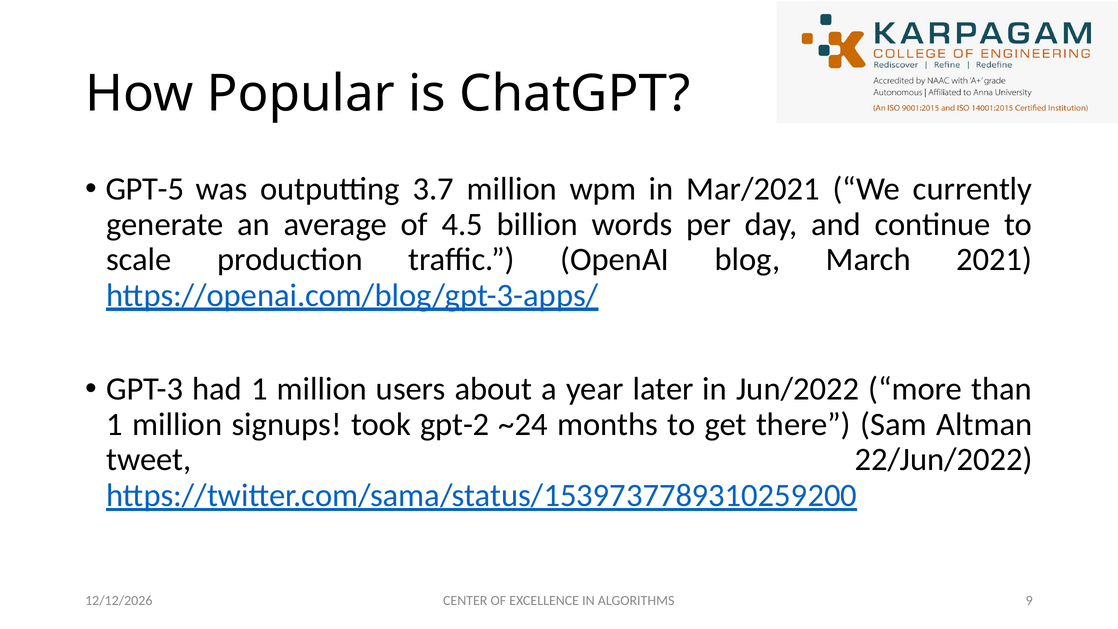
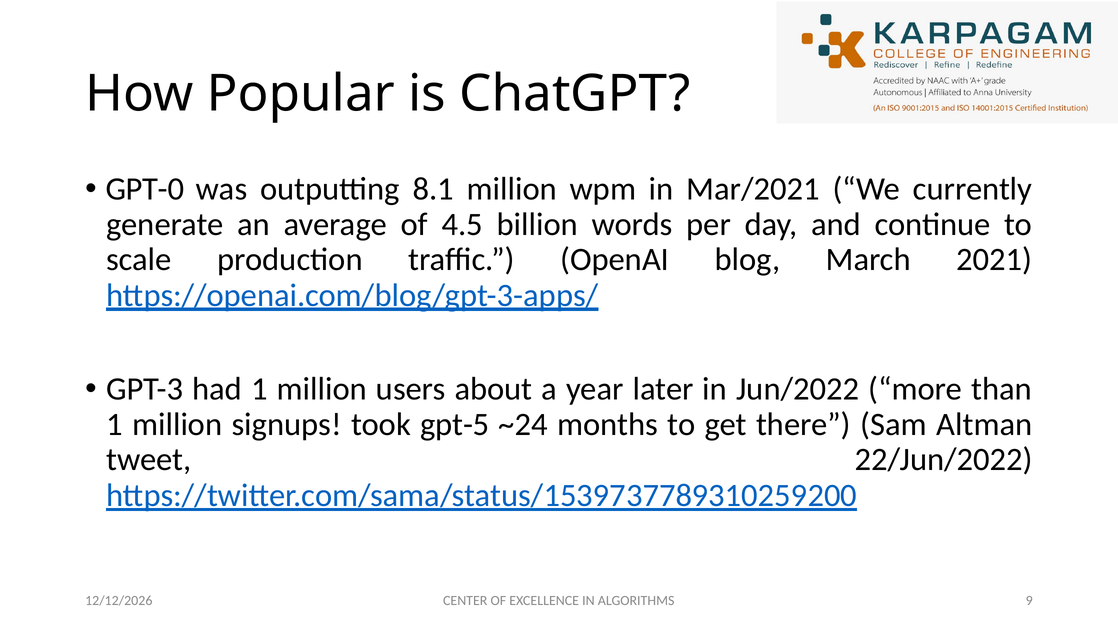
GPT-5: GPT-5 -> GPT-0
3.7: 3.7 -> 8.1
gpt-2: gpt-2 -> gpt-5
